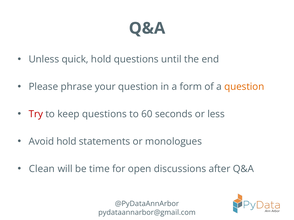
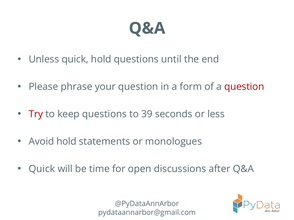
question at (244, 87) colour: orange -> red
60: 60 -> 39
Clean at (42, 169): Clean -> Quick
